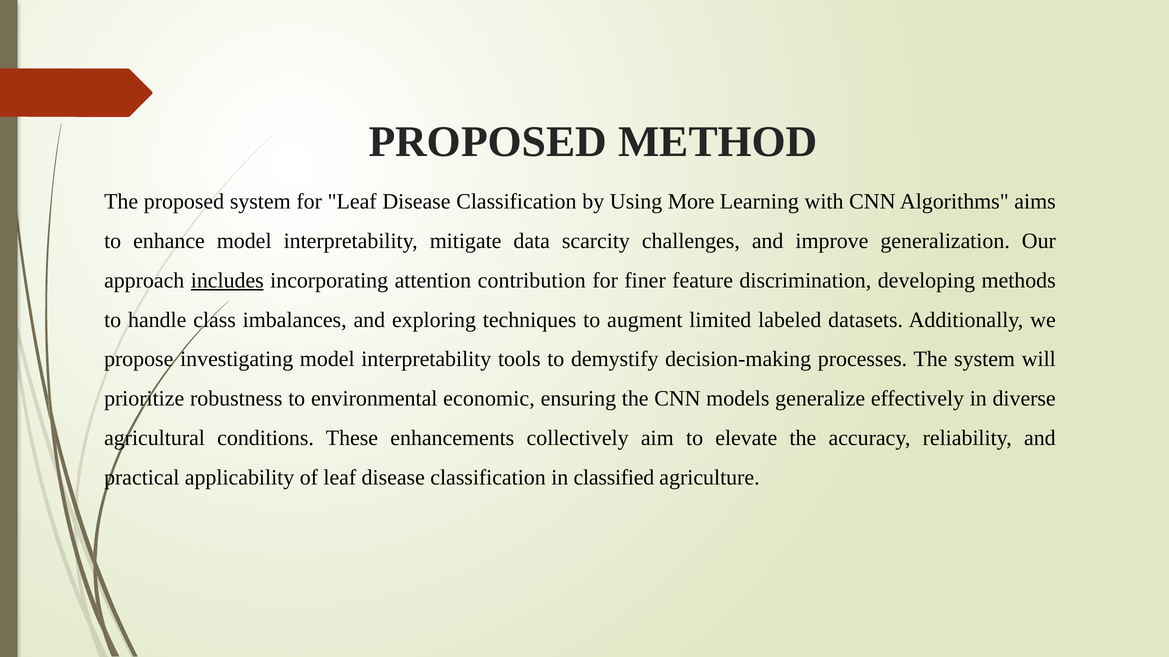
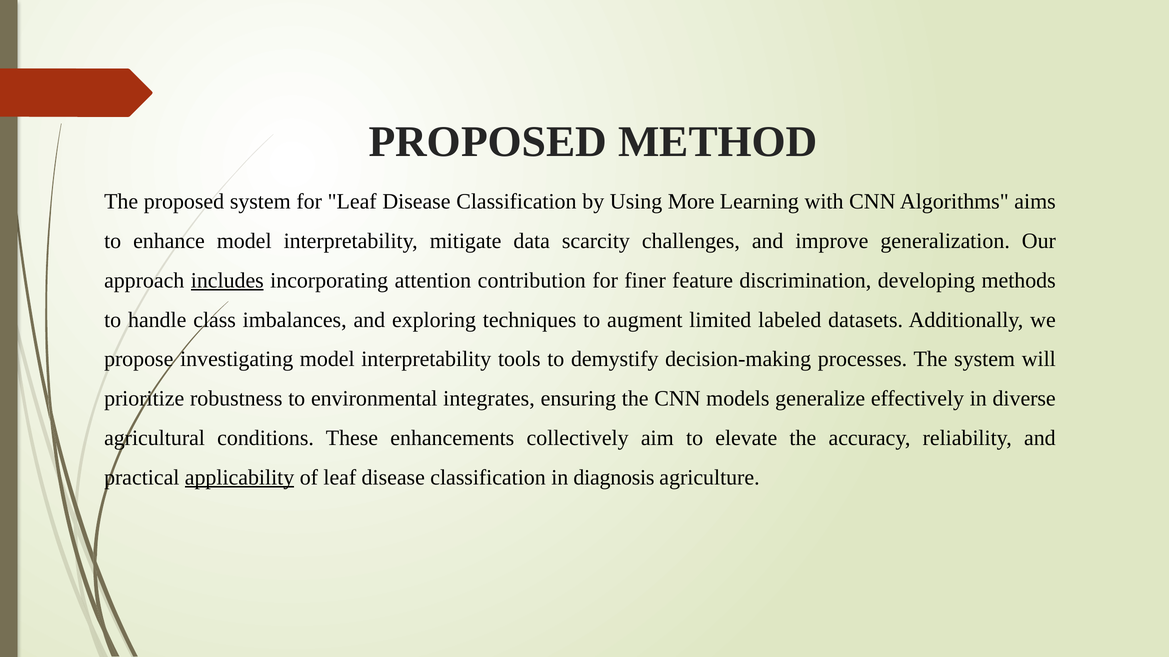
economic: economic -> integrates
applicability underline: none -> present
classified: classified -> diagnosis
